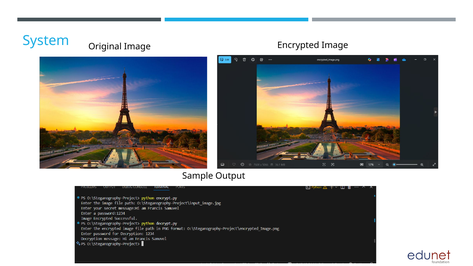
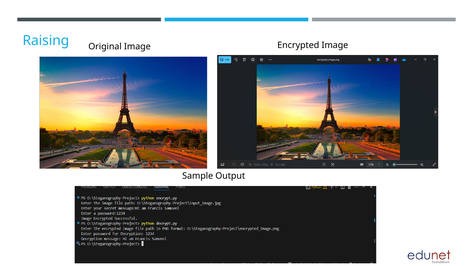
System: System -> Raising
